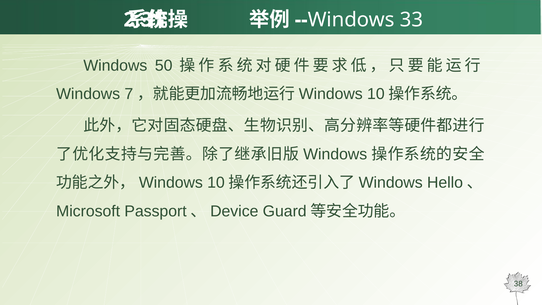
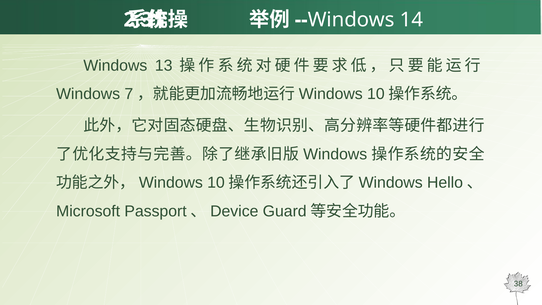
33: 33 -> 14
50: 50 -> 13
